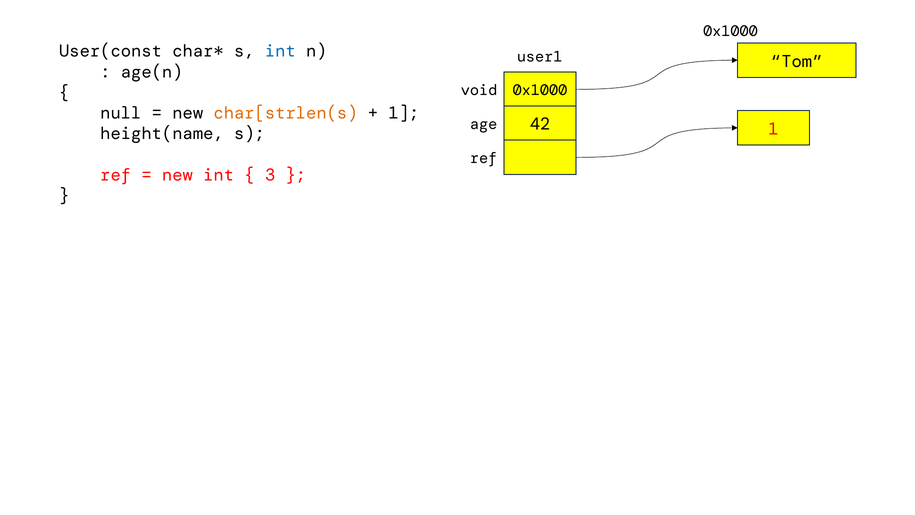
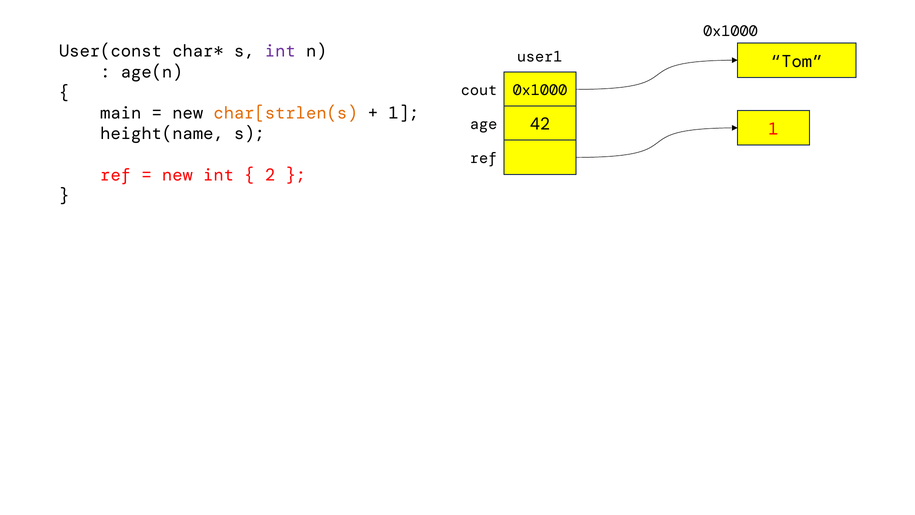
int at (280, 51) colour: blue -> purple
void: void -> cout
null: null -> main
3: 3 -> 2
